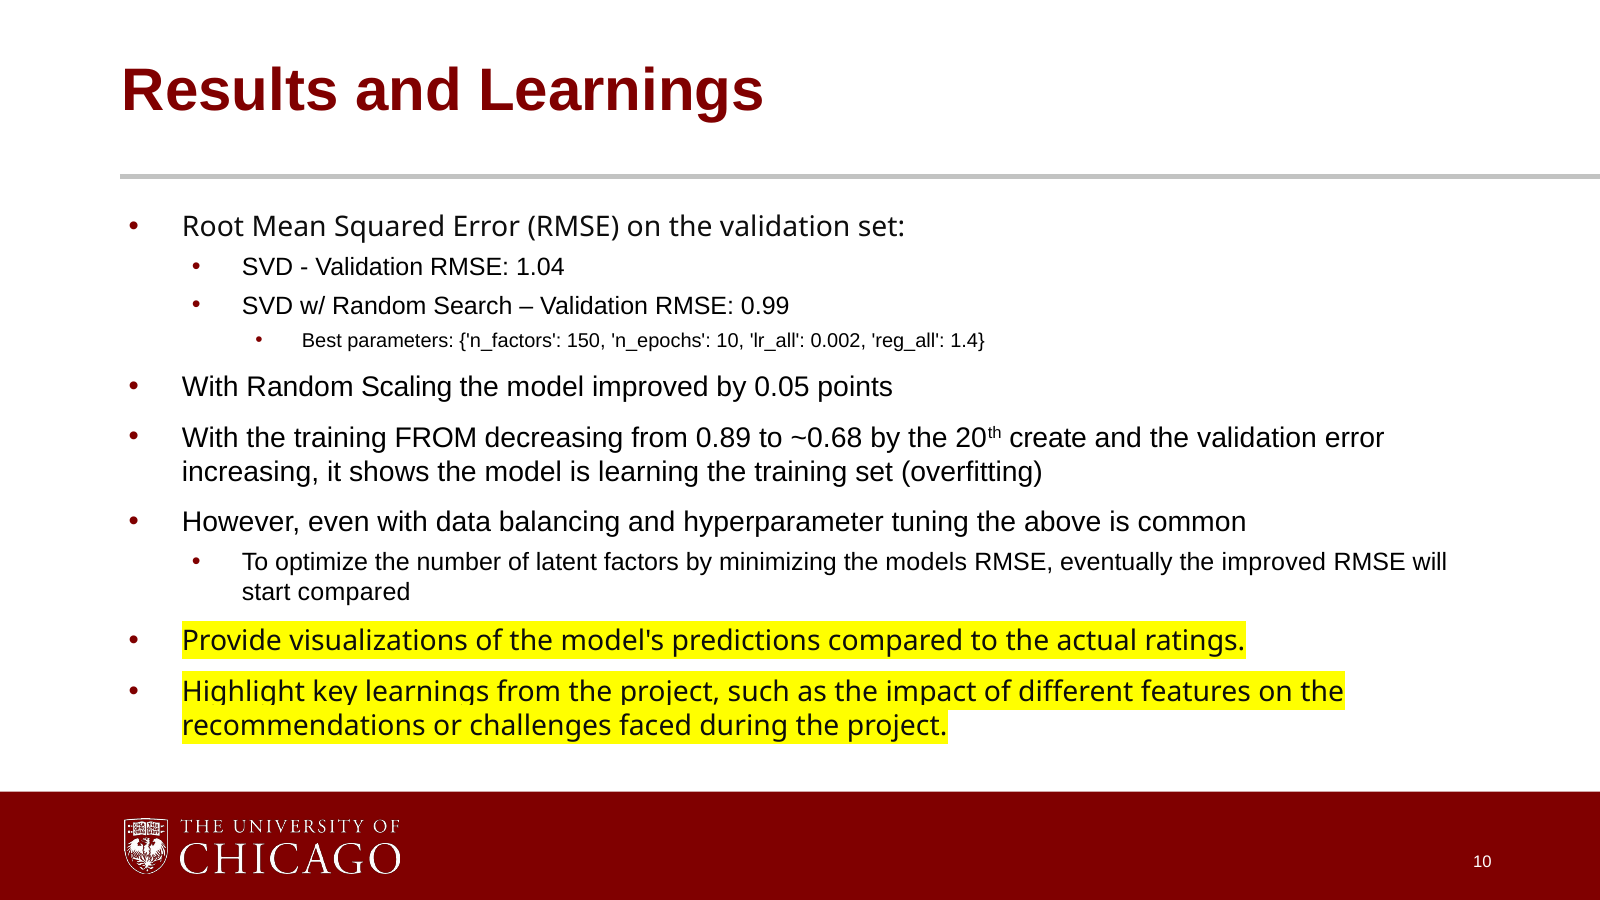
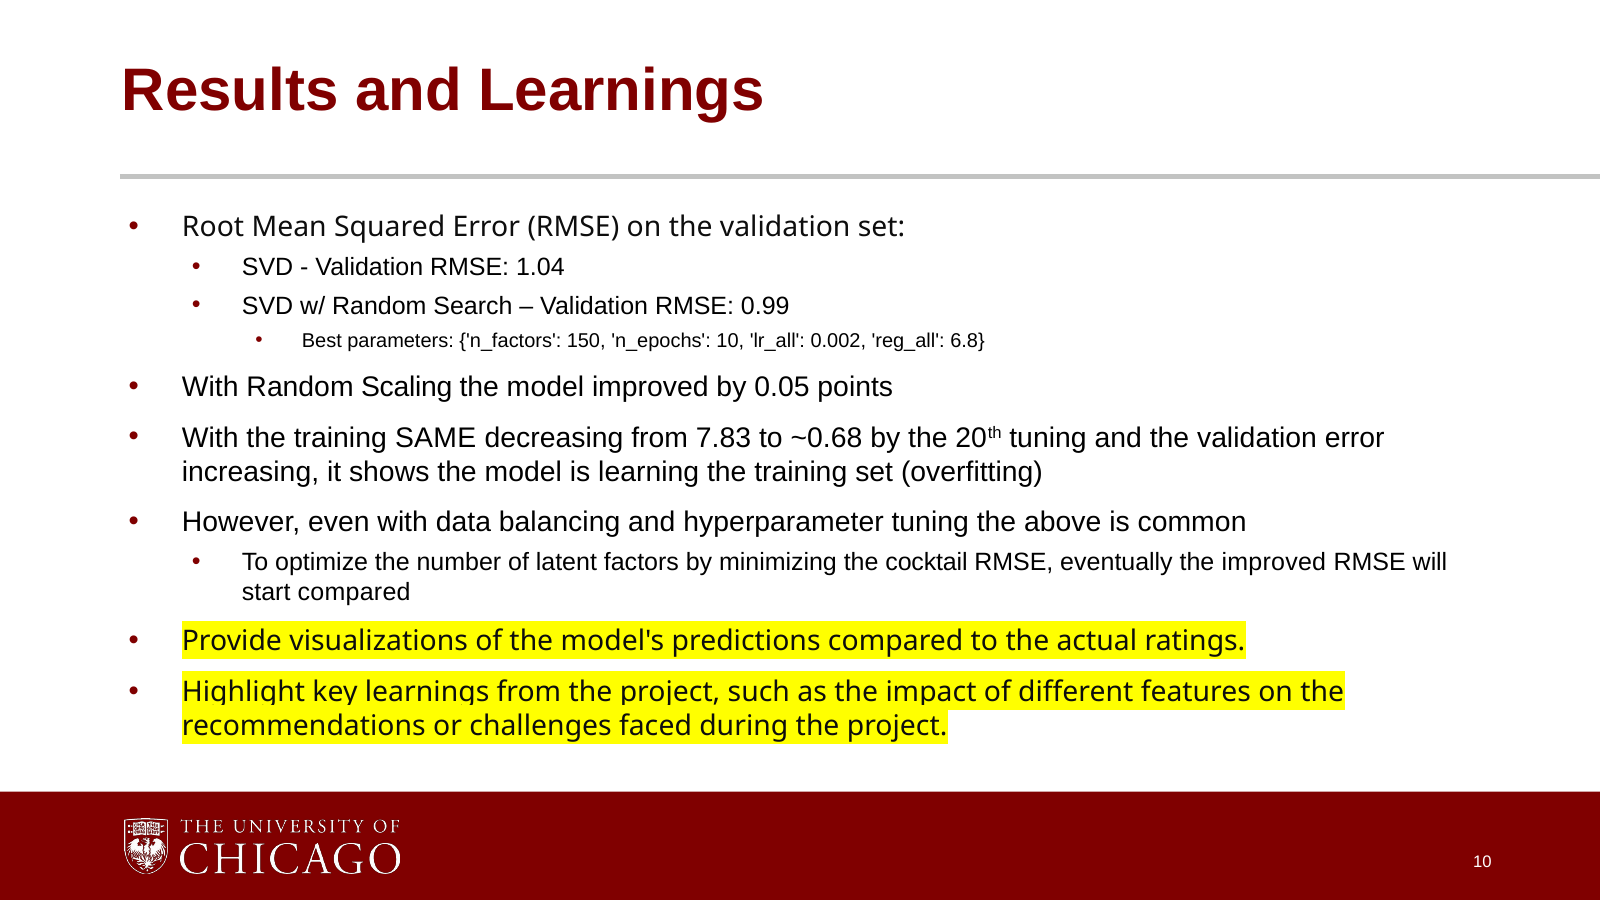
1.4: 1.4 -> 6.8
training FROM: FROM -> SAME
0.89: 0.89 -> 7.83
20th create: create -> tuning
models: models -> cocktail
